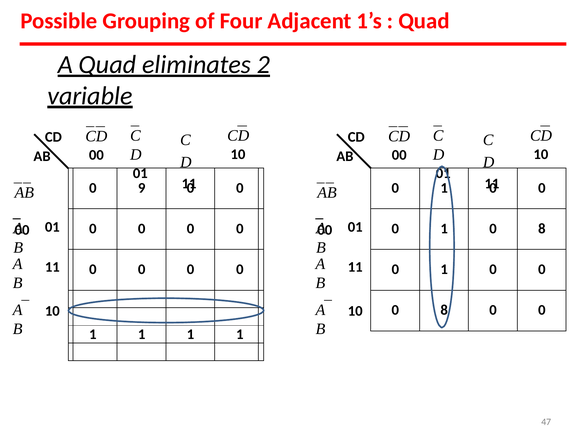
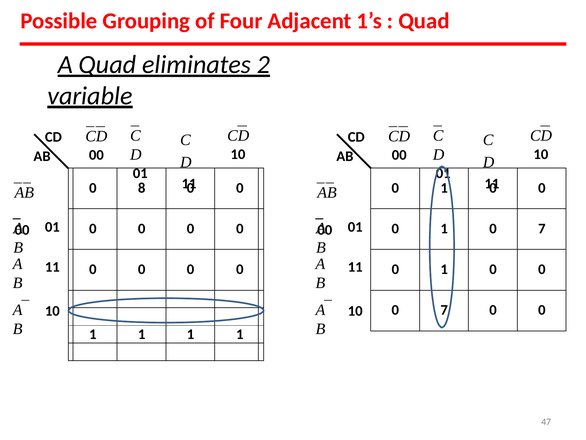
9: 9 -> 8
1 0 8: 8 -> 7
8 at (444, 310): 8 -> 7
